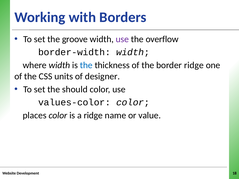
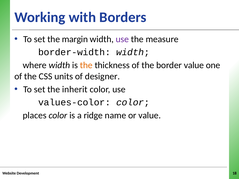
groove: groove -> margin
overflow: overflow -> measure
the at (86, 65) colour: blue -> orange
border ridge: ridge -> value
should: should -> inherit
